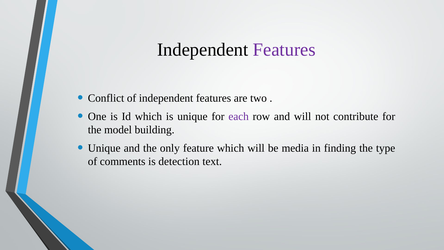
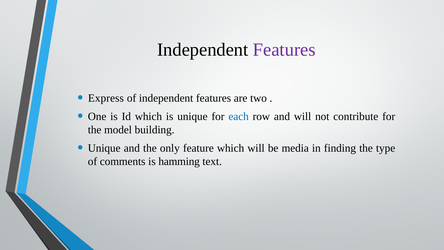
Conflict: Conflict -> Express
each colour: purple -> blue
detection: detection -> hamming
